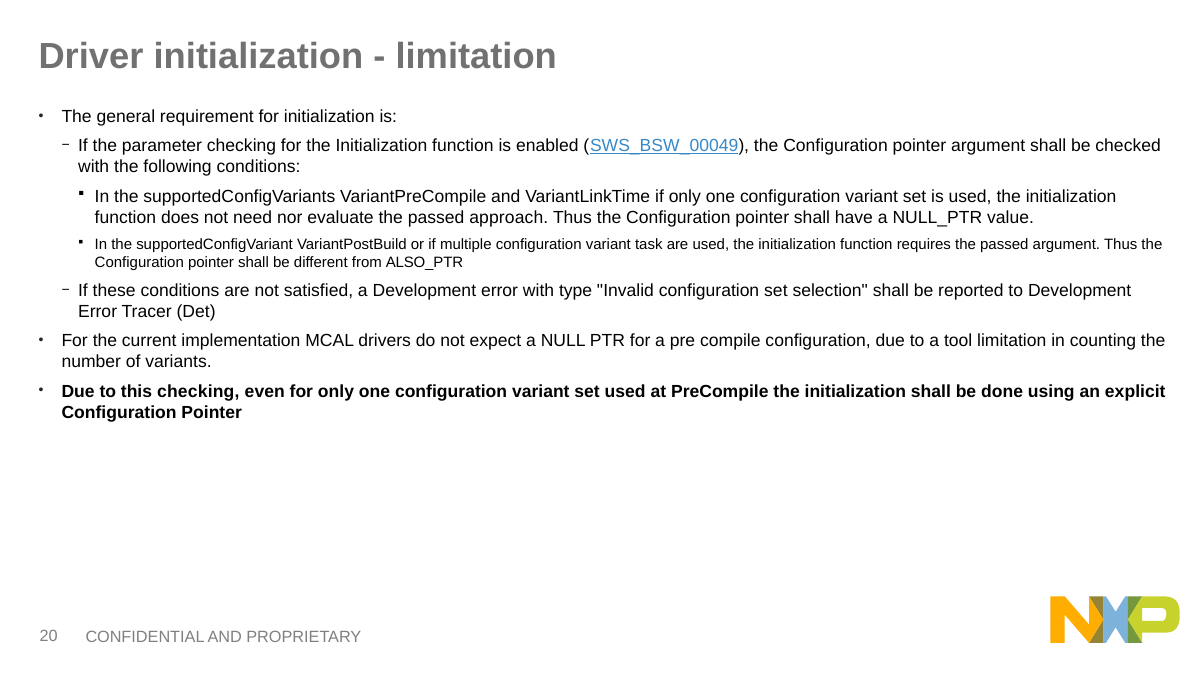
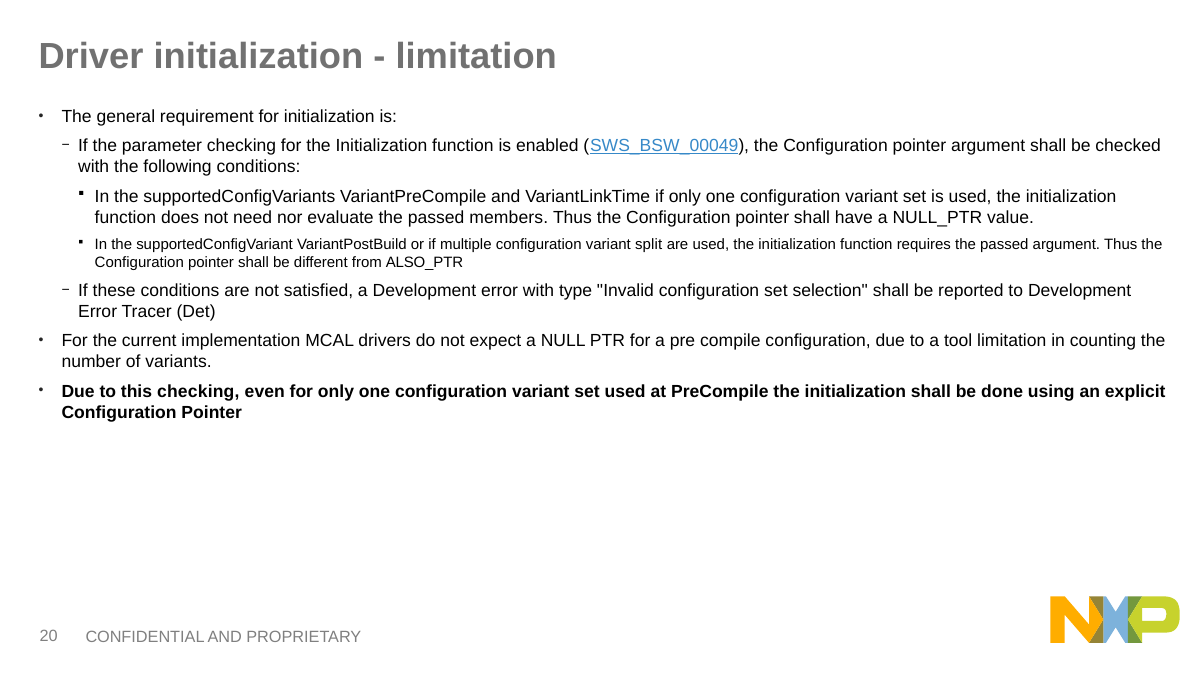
approach: approach -> members
task: task -> split
